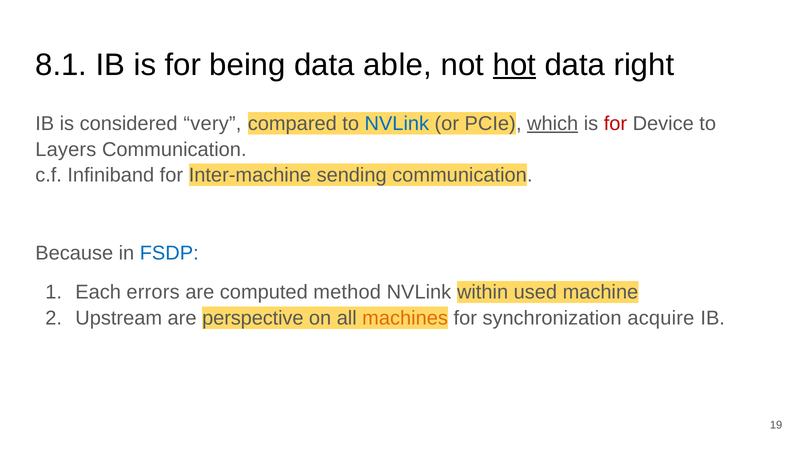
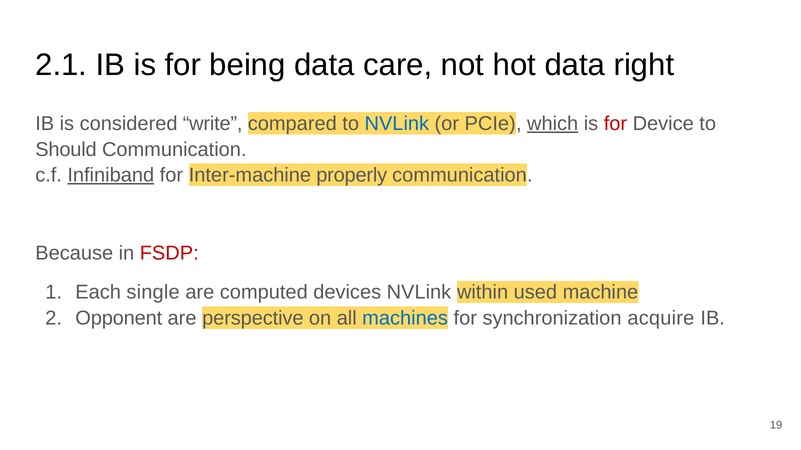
8.1: 8.1 -> 2.1
able: able -> care
hot underline: present -> none
very: very -> write
Layers: Layers -> Should
Infiniband underline: none -> present
sending: sending -> properly
FSDP colour: blue -> red
errors: errors -> single
method: method -> devices
Upstream: Upstream -> Opponent
machines colour: orange -> blue
